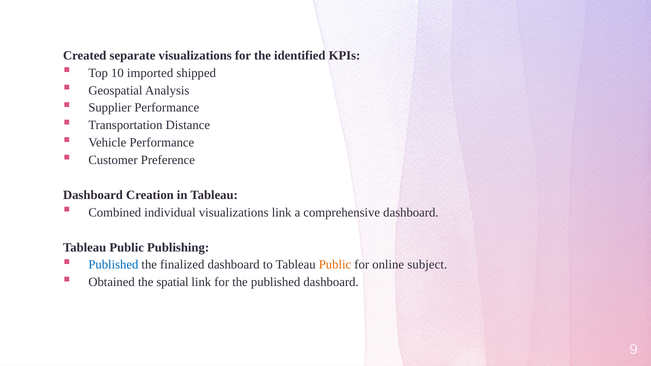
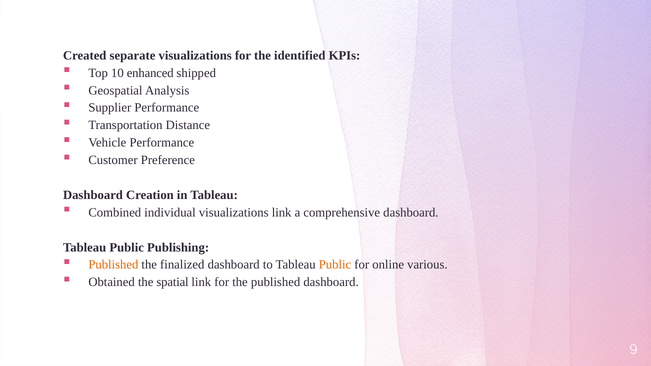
imported: imported -> enhanced
Published at (113, 265) colour: blue -> orange
subject: subject -> various
